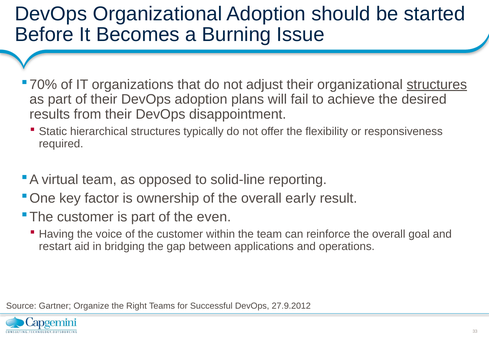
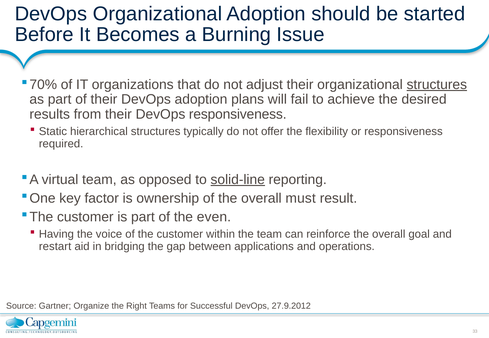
DevOps disappointment: disappointment -> responsiveness
solid-line underline: none -> present
early: early -> must
